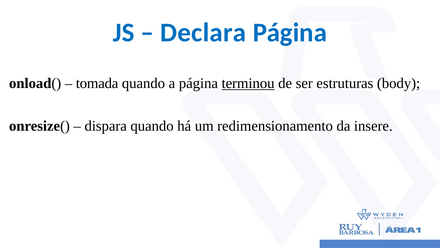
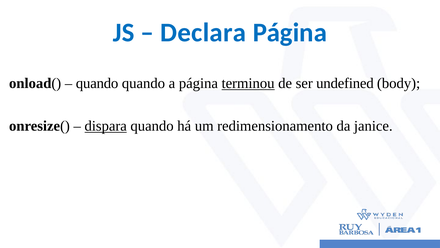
tomada at (97, 83): tomada -> quando
estruturas: estruturas -> undefined
dispara underline: none -> present
insere: insere -> janice
